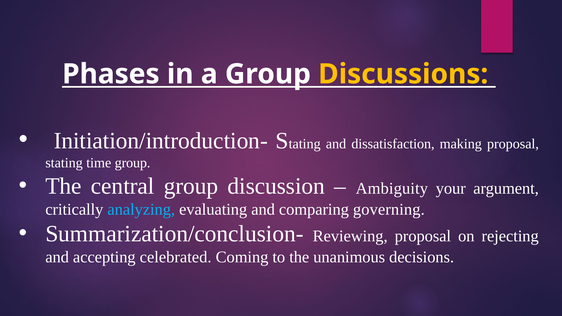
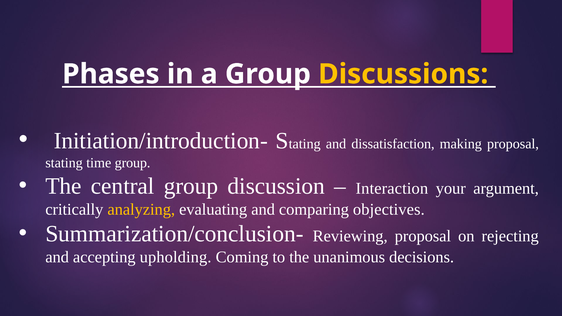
Ambiguity: Ambiguity -> Interaction
analyzing colour: light blue -> yellow
governing: governing -> objectives
celebrated: celebrated -> upholding
